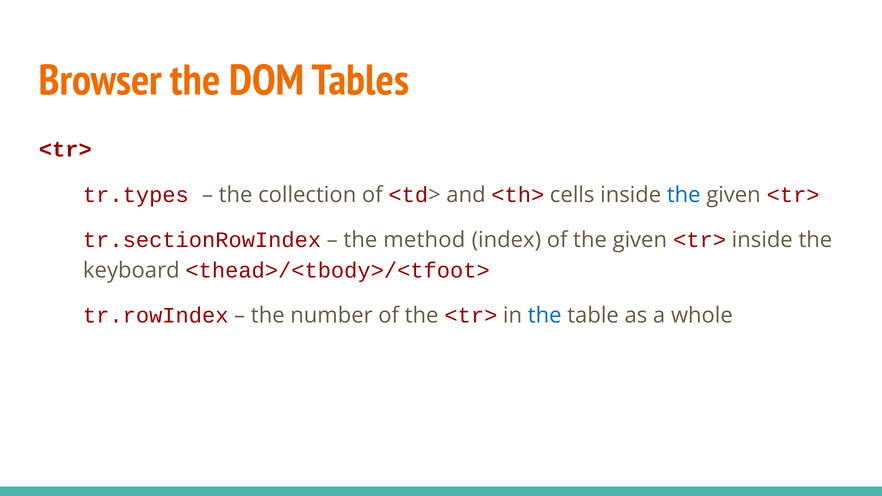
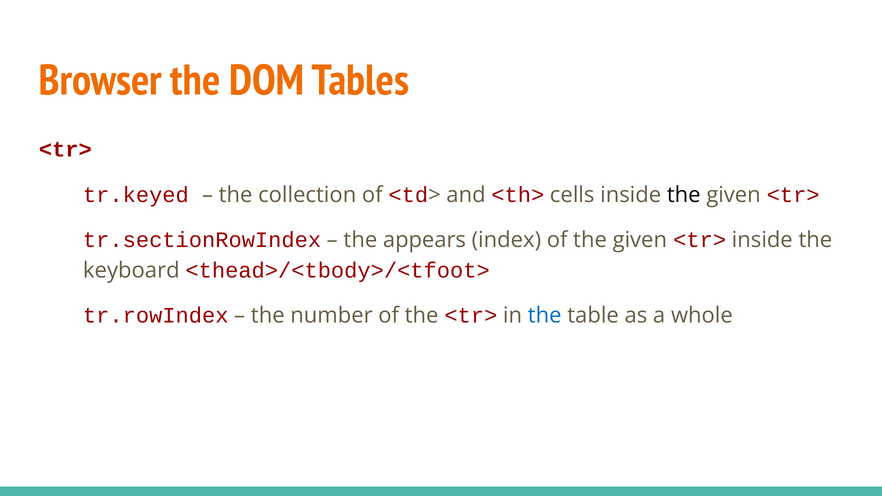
tr.types: tr.types -> tr.keyed
the at (684, 195) colour: blue -> black
method: method -> appears
